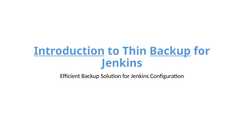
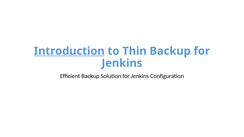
Backup at (170, 51) underline: present -> none
